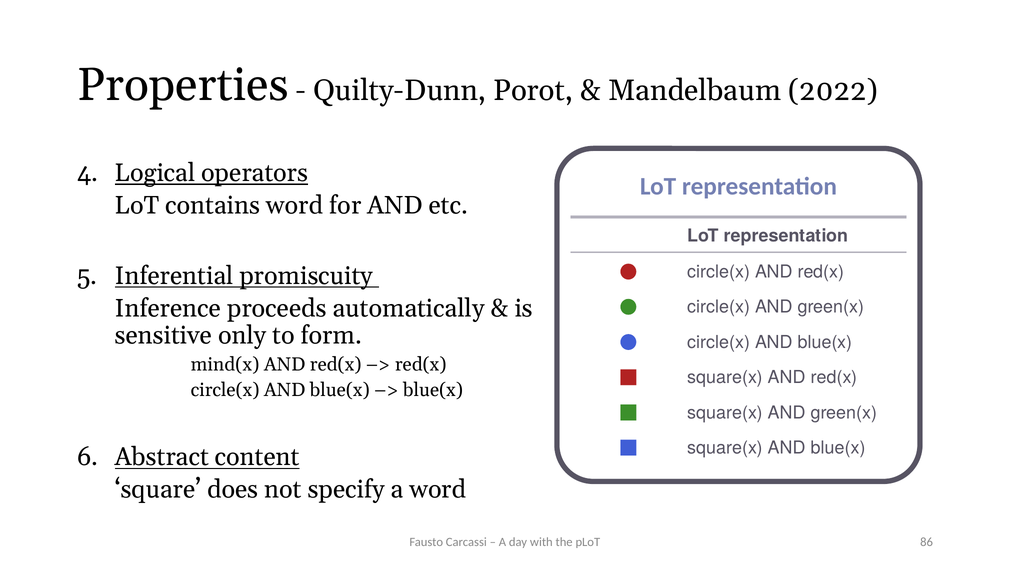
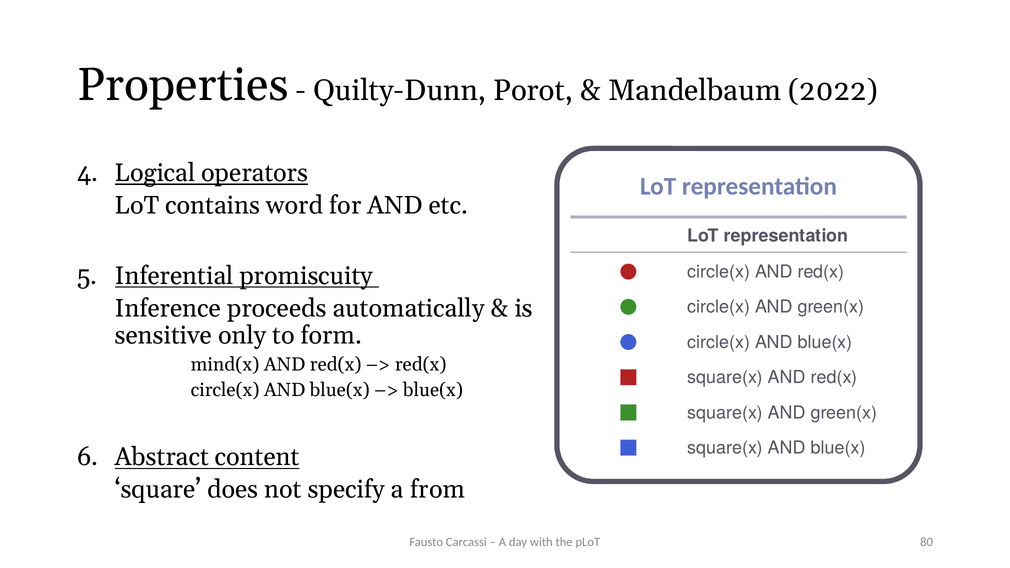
a word: word -> from
86: 86 -> 80
